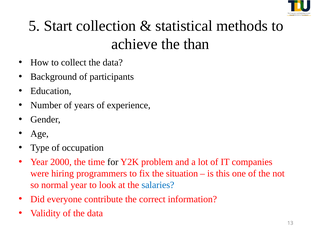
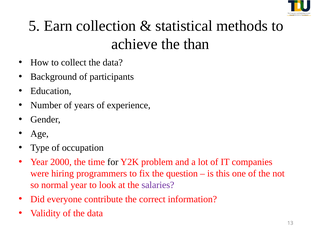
Start: Start -> Earn
situation: situation -> question
salaries colour: blue -> purple
